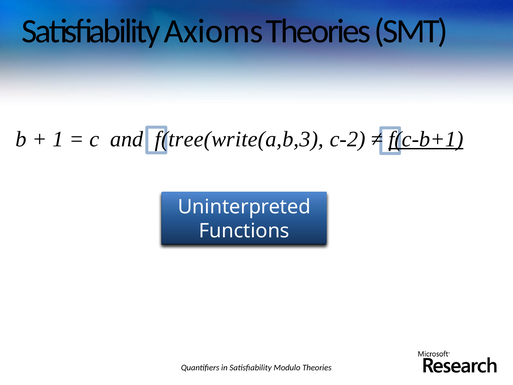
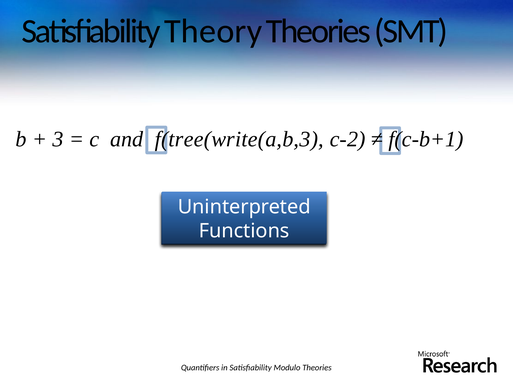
Satisfiability Axioms: Axioms -> Theory
1: 1 -> 3
f(c-b+1 underline: present -> none
